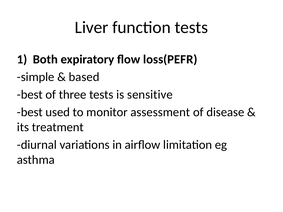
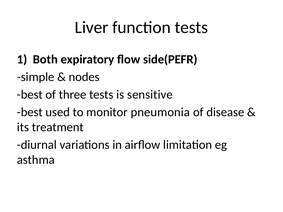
loss(PEFR: loss(PEFR -> side(PEFR
based: based -> nodes
assessment: assessment -> pneumonia
